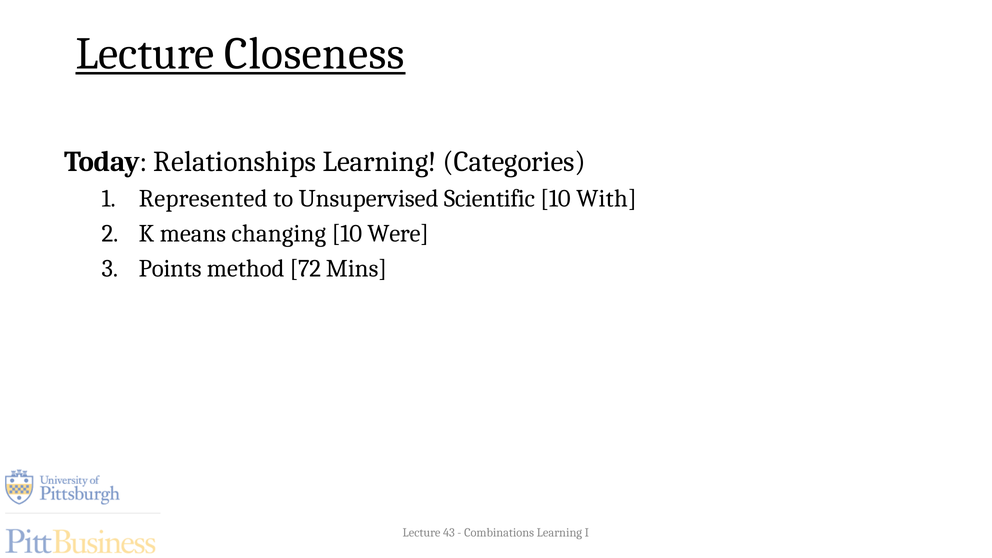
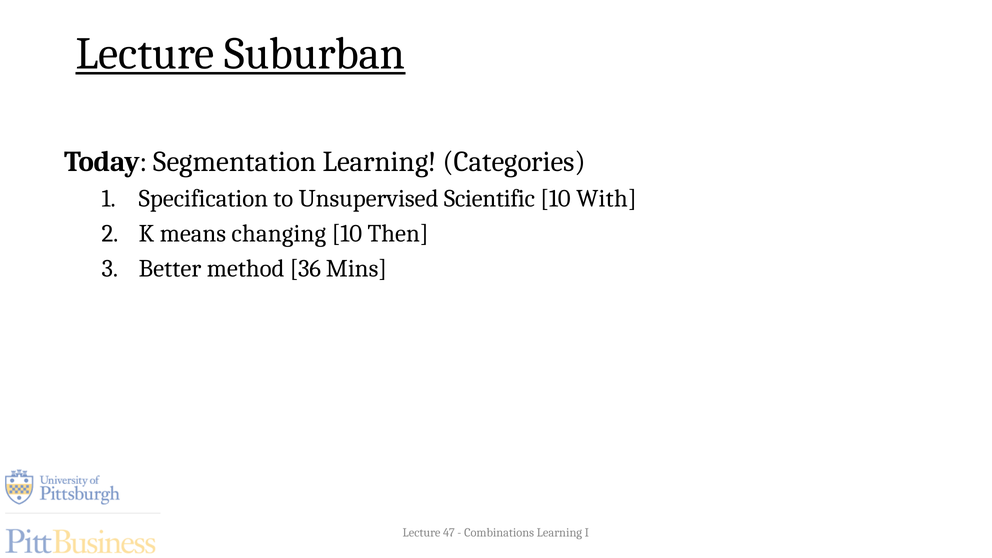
Closeness: Closeness -> Suburban
Relationships: Relationships -> Segmentation
Represented: Represented -> Specification
Were: Were -> Then
Points: Points -> Better
72: 72 -> 36
43: 43 -> 47
